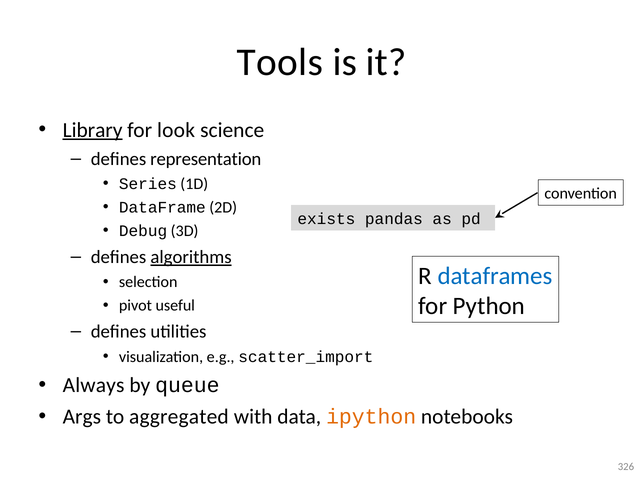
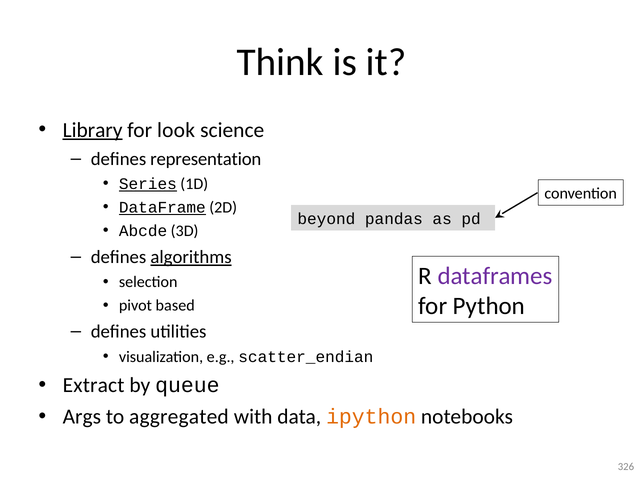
Tools: Tools -> Think
Series underline: none -> present
DataFrame underline: none -> present
exists: exists -> beyond
Debug: Debug -> Abcde
dataframes colour: blue -> purple
useful: useful -> based
scatter_import: scatter_import -> scatter_endian
Always: Always -> Extract
